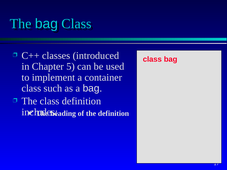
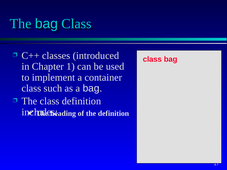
5: 5 -> 1
